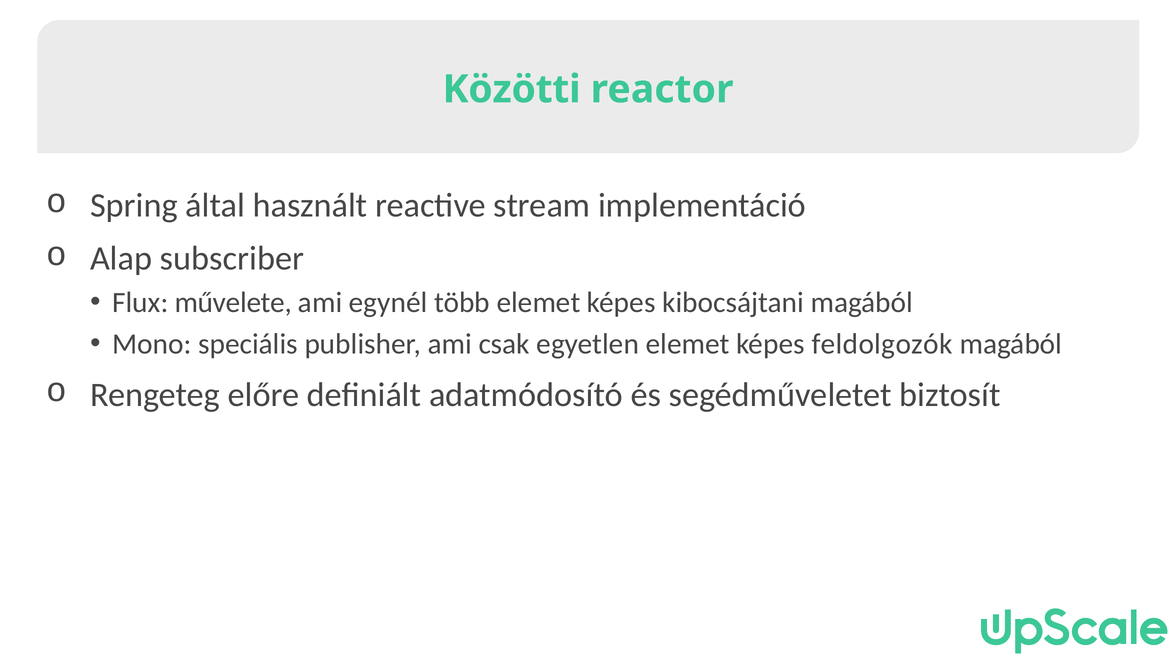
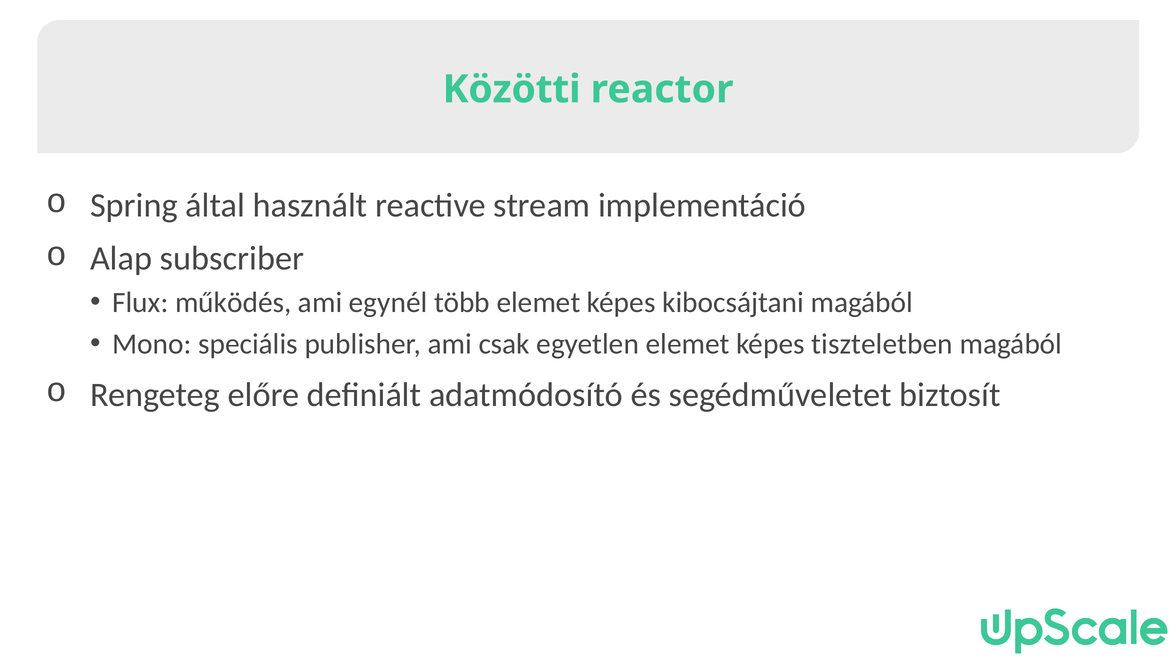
művelete: művelete -> működés
feldolgozók: feldolgozók -> tiszteletben
